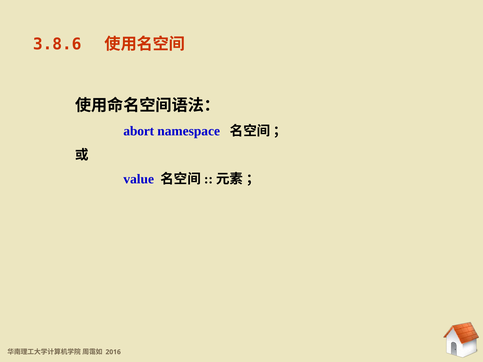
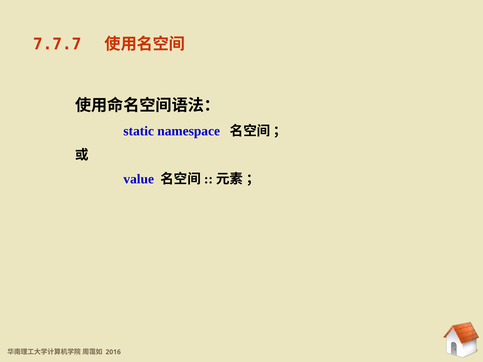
3.8.6: 3.8.6 -> 7.7.7
abort: abort -> static
